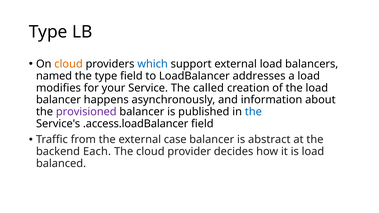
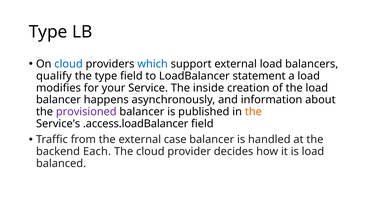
cloud at (69, 64) colour: orange -> blue
named: named -> qualify
addresses: addresses -> statement
called: called -> inside
the at (253, 112) colour: blue -> orange
abstract: abstract -> handled
